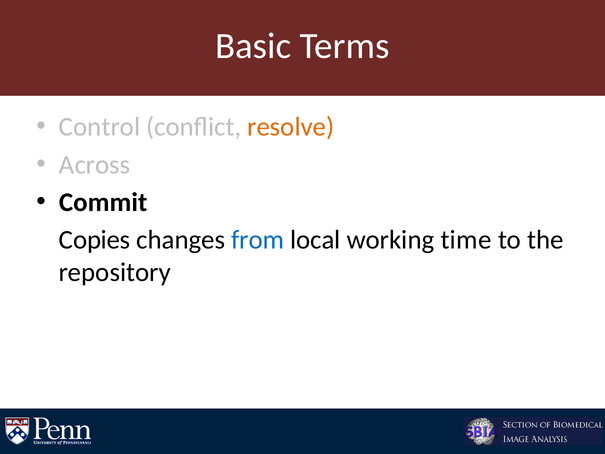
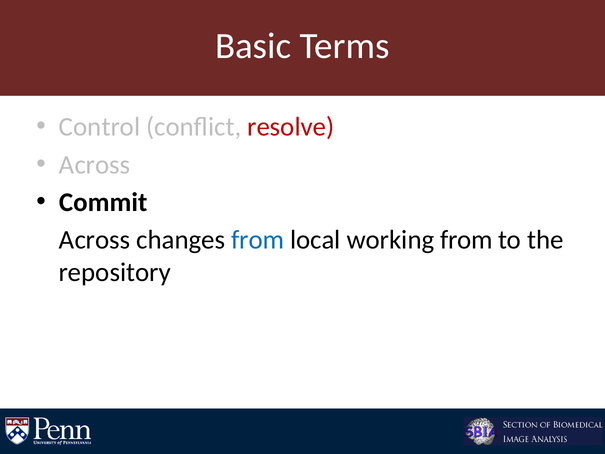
resolve colour: orange -> red
Copies at (95, 240): Copies -> Across
working time: time -> from
